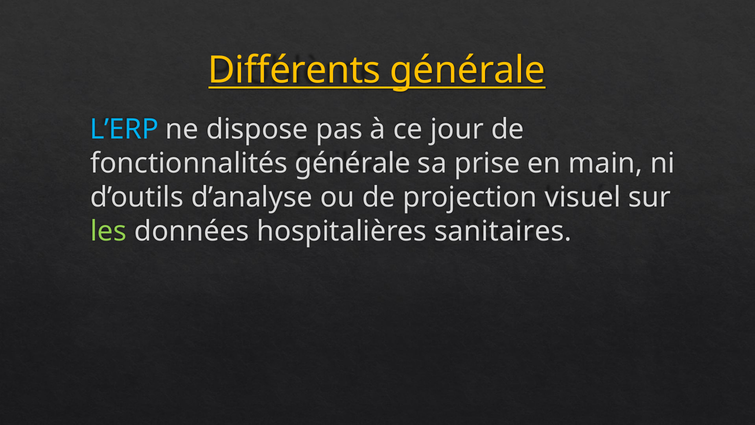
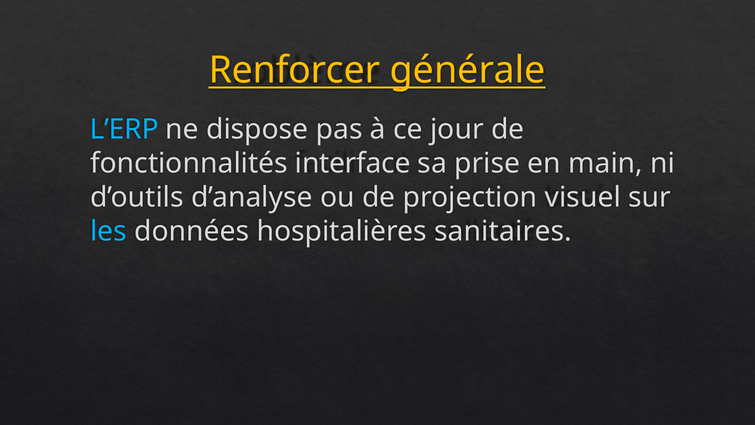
Différents: Différents -> Renforcer
fonctionnalités générale: générale -> interface
les colour: light green -> light blue
